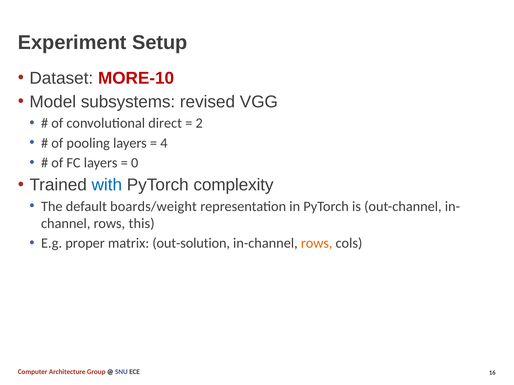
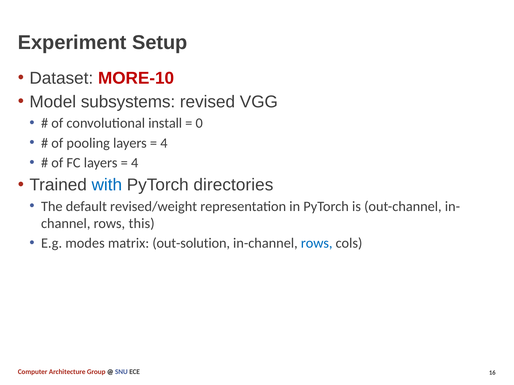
direct: direct -> install
2: 2 -> 0
0 at (135, 163): 0 -> 4
complexity: complexity -> directories
boards/weight: boards/weight -> revised/weight
proper: proper -> modes
rows at (317, 244) colour: orange -> blue
